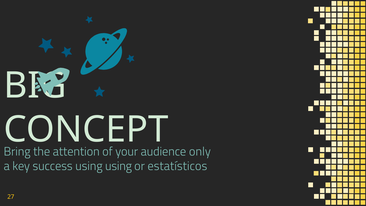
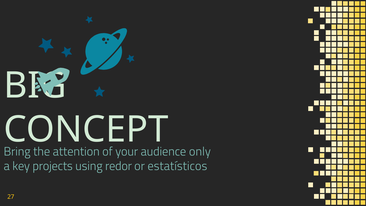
success: success -> projects
using using: using -> redor
